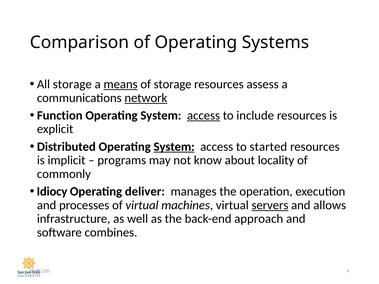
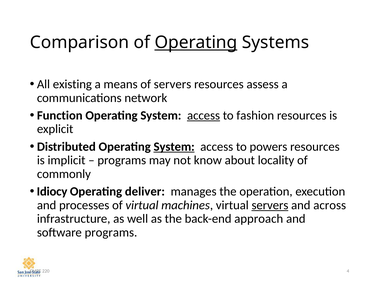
Operating at (196, 42) underline: none -> present
All storage: storage -> existing
means underline: present -> none
of storage: storage -> servers
network underline: present -> none
include: include -> fashion
started: started -> powers
allows: allows -> across
software combines: combines -> programs
